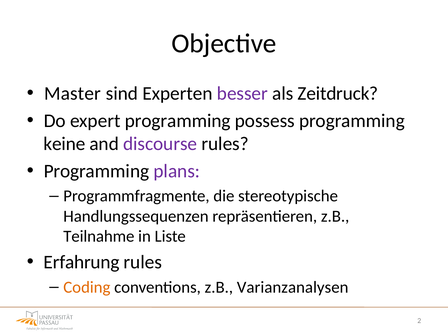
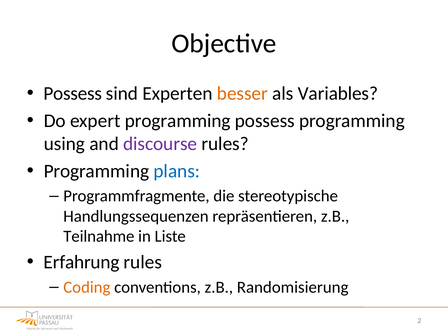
Master at (73, 94): Master -> Possess
besser colour: purple -> orange
Zeitdruck: Zeitdruck -> Variables
keine: keine -> using
plans colour: purple -> blue
Varianzanalysen: Varianzanalysen -> Randomisierung
